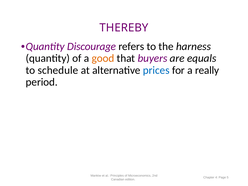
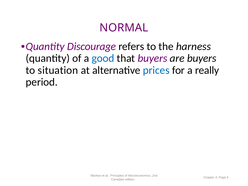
THEREBY: THEREBY -> NORMAL
good colour: orange -> blue
are equals: equals -> buyers
schedule: schedule -> situation
